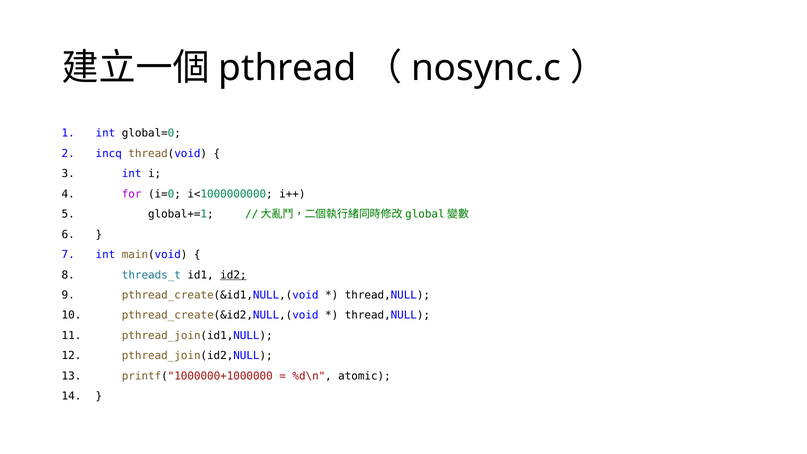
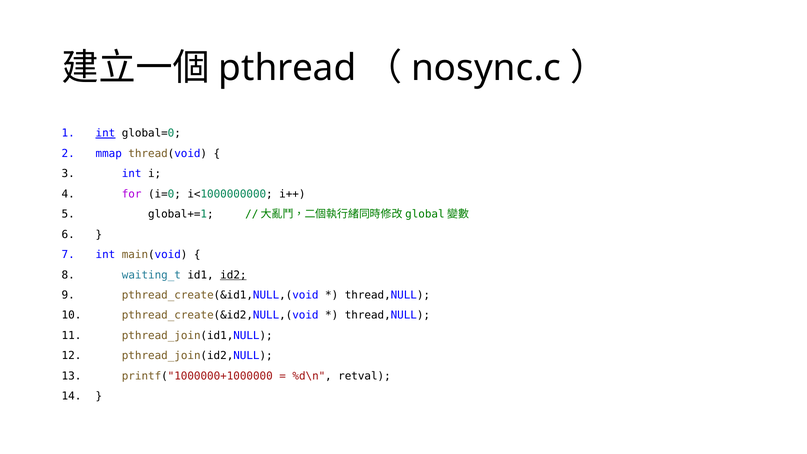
int at (105, 133) underline: none -> present
incq: incq -> mmap
threads_t: threads_t -> waiting_t
atomic: atomic -> retval
